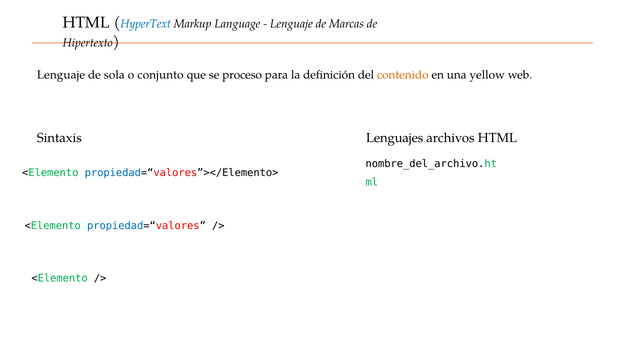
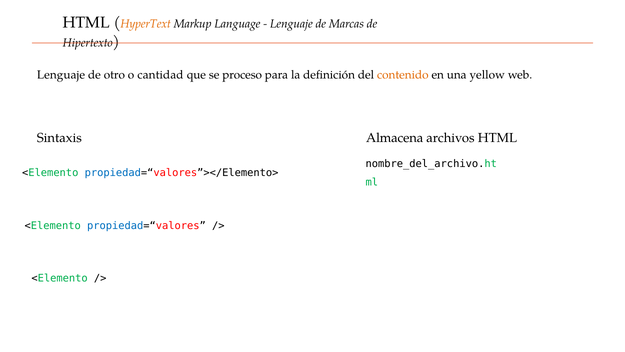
HyperText colour: blue -> orange
sola: sola -> otro
conjunto: conjunto -> cantidad
Lenguajes: Lenguajes -> Almacena
